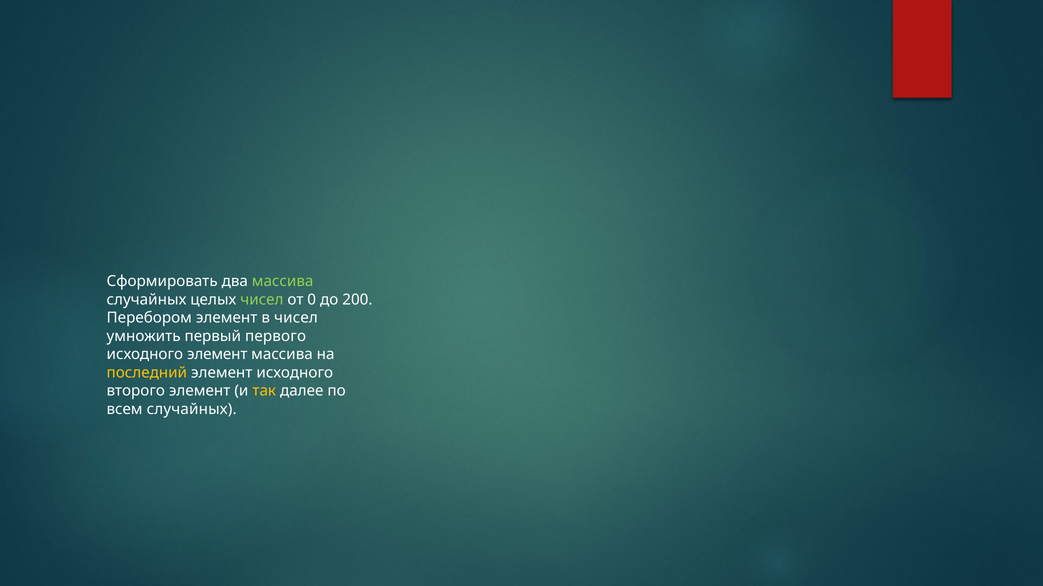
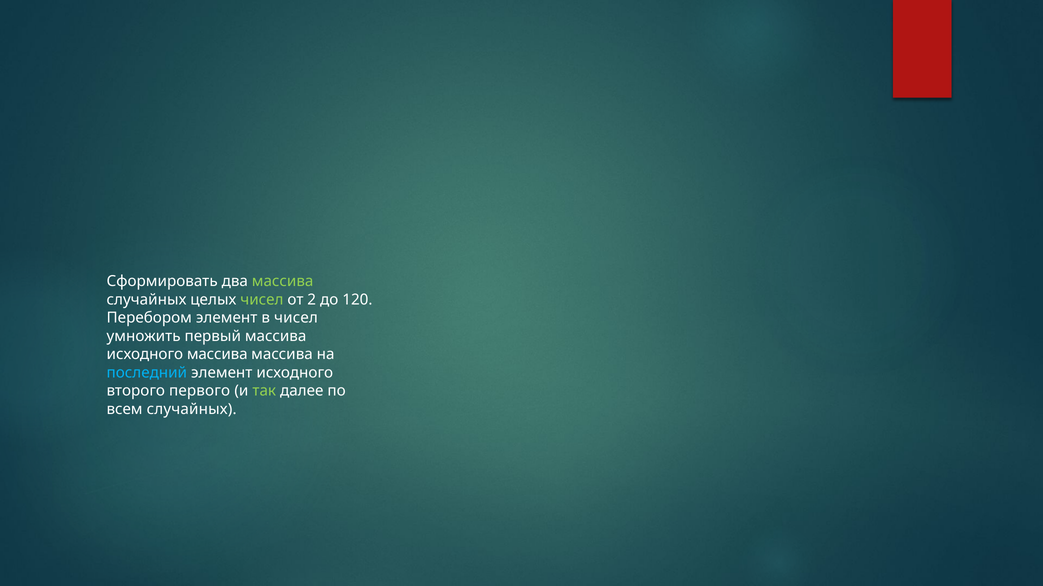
0: 0 -> 2
200: 200 -> 120
первый первого: первого -> массива
исходного элемент: элемент -> массива
последний colour: yellow -> light blue
второго элемент: элемент -> первого
так colour: yellow -> light green
